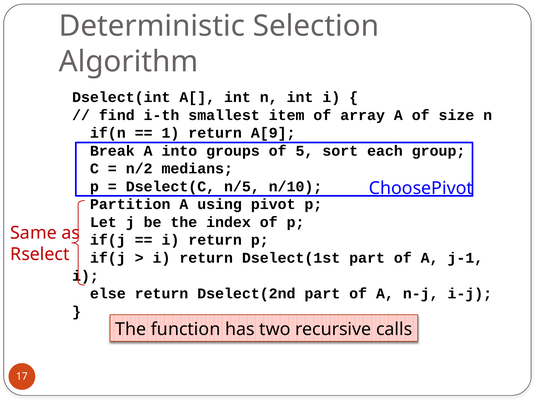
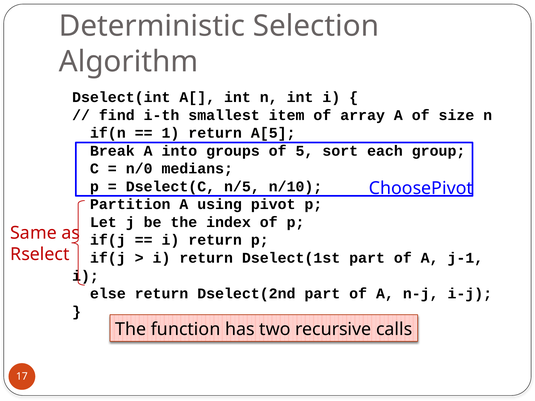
A[9: A[9 -> A[5
n/2: n/2 -> n/0
